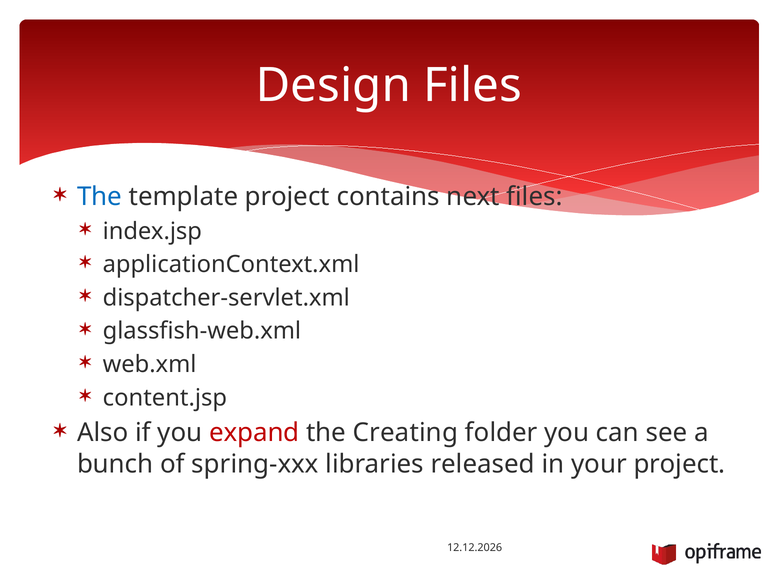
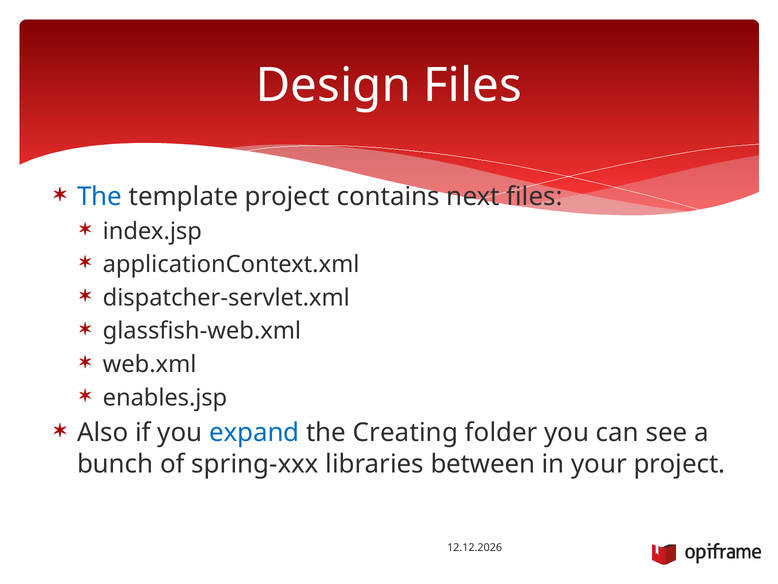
content.jsp: content.jsp -> enables.jsp
expand colour: red -> blue
released: released -> between
